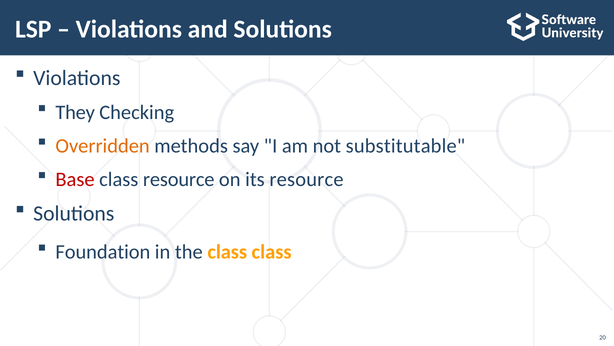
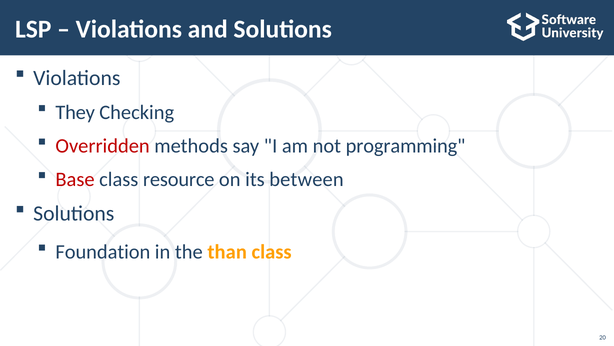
Overridden colour: orange -> red
substitutable: substitutable -> programming
its resource: resource -> between
the class: class -> than
